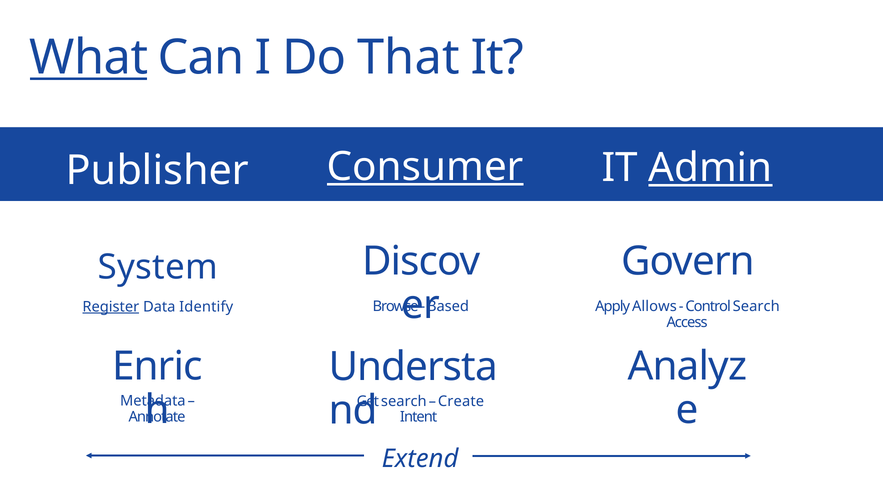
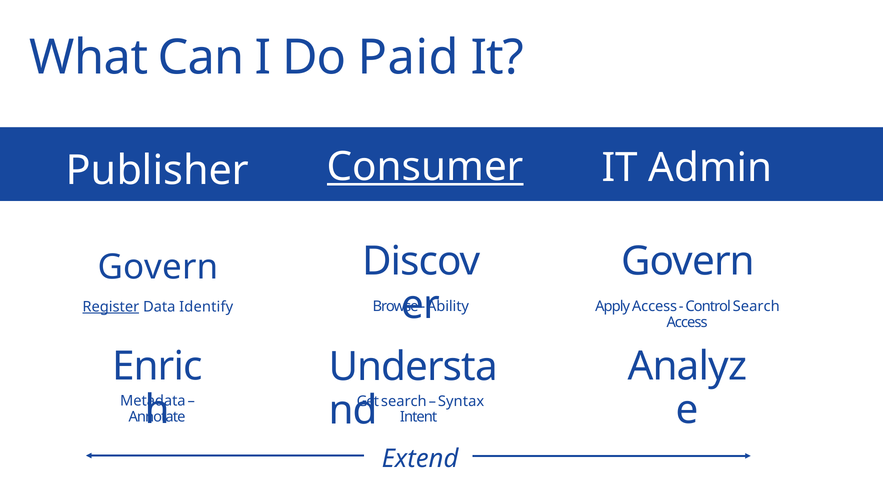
What underline: present -> none
That: That -> Paid
Admin underline: present -> none
System at (158, 267): System -> Govern
Based: Based -> Ability
Apply Allows: Allows -> Access
Create: Create -> Syntax
